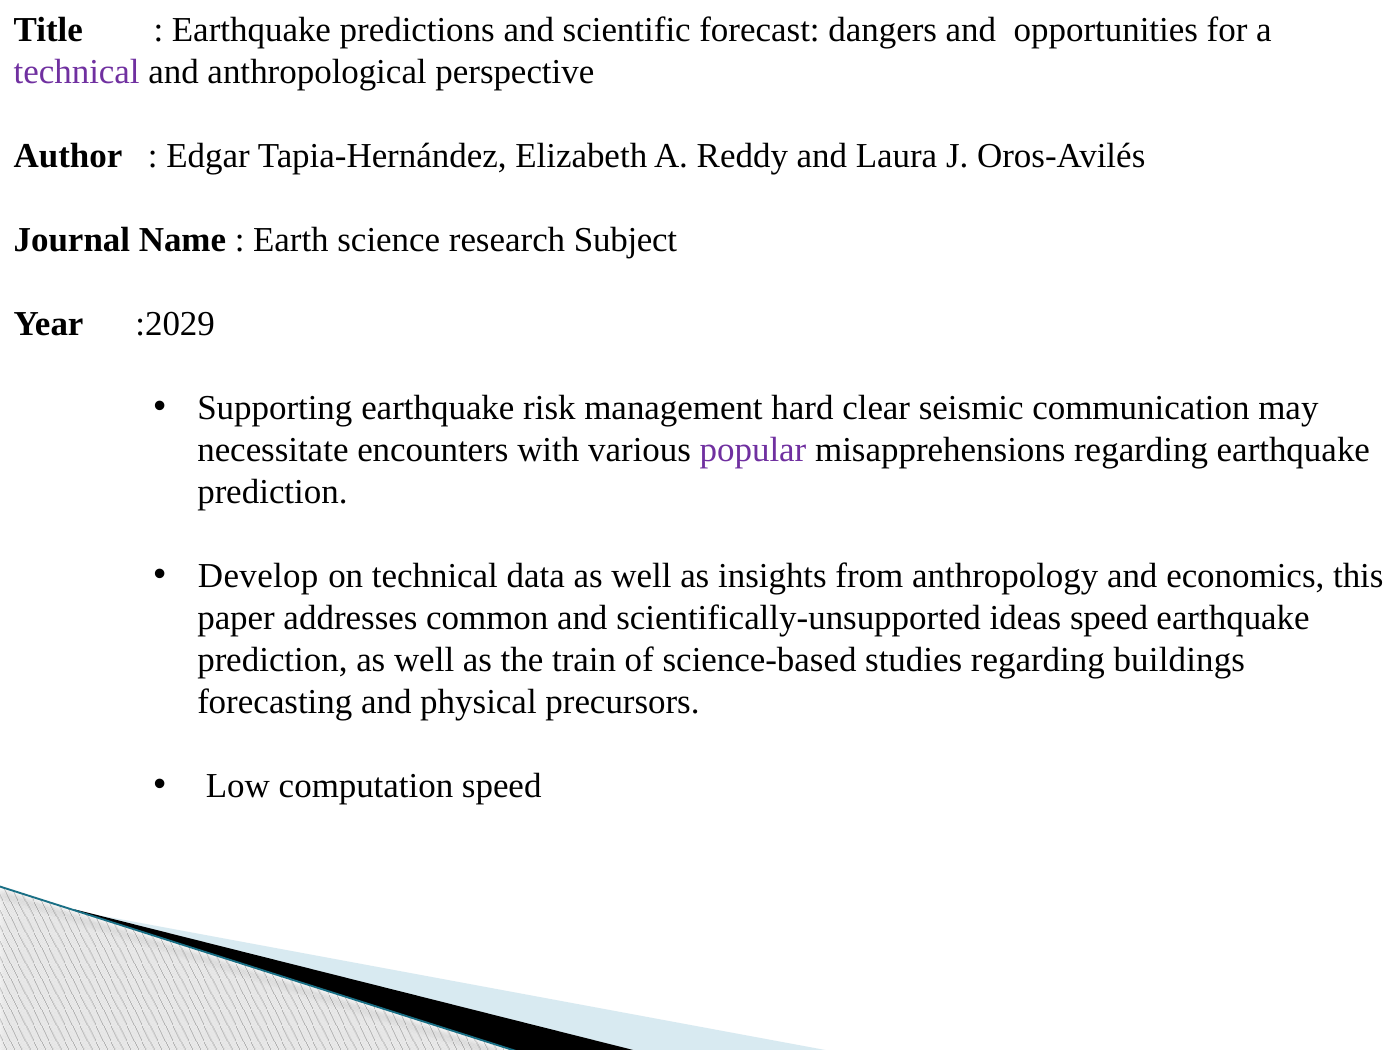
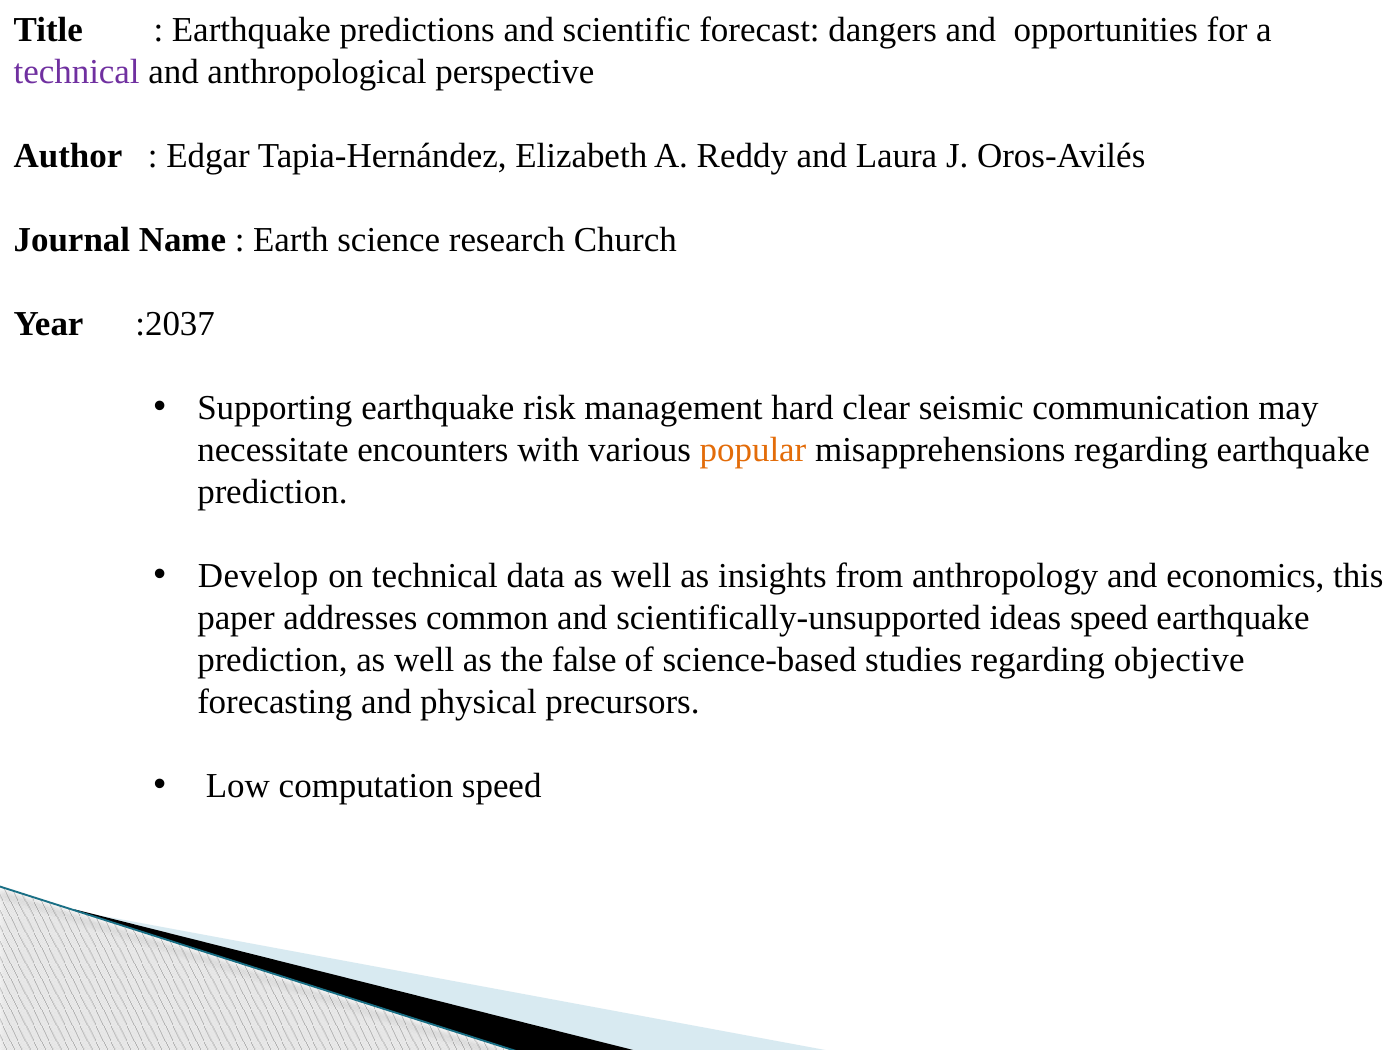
Subject: Subject -> Church
:2029: :2029 -> :2037
popular colour: purple -> orange
train: train -> false
buildings: buildings -> objective
